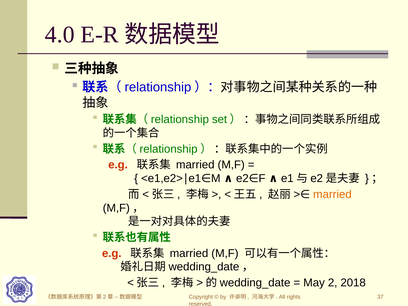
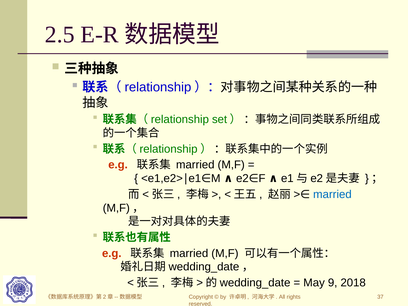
4.0: 4.0 -> 2.5
married at (332, 194) colour: orange -> blue
2: 2 -> 9
